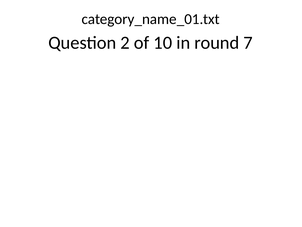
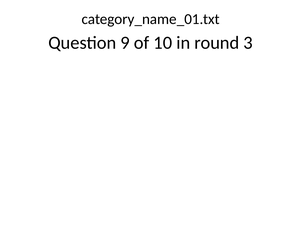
2: 2 -> 9
7: 7 -> 3
